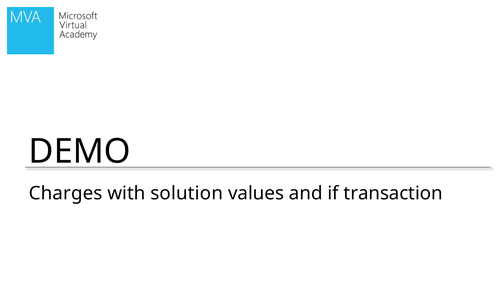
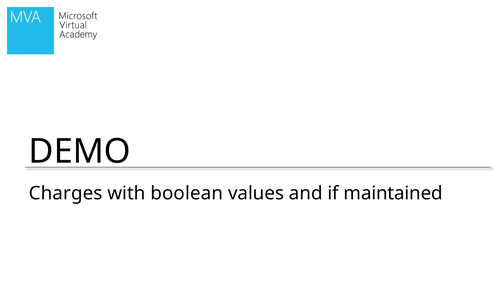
solution: solution -> boolean
transaction: transaction -> maintained
